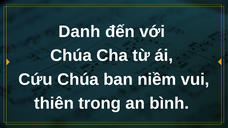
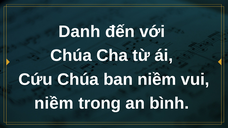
thiên at (54, 103): thiên -> niềm
